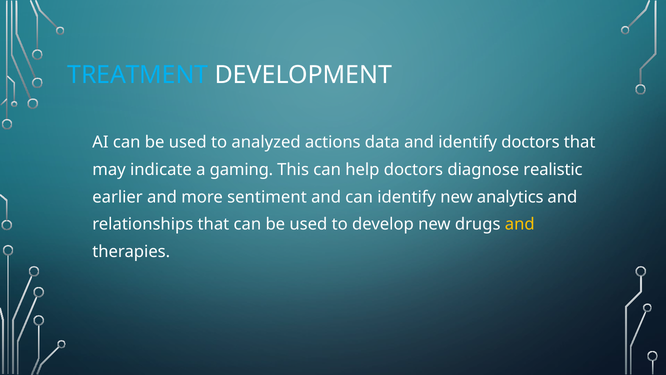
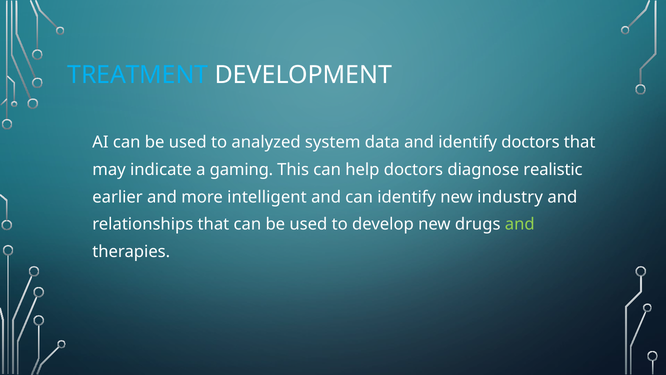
actions: actions -> system
sentiment: sentiment -> intelligent
analytics: analytics -> industry
and at (520, 224) colour: yellow -> light green
